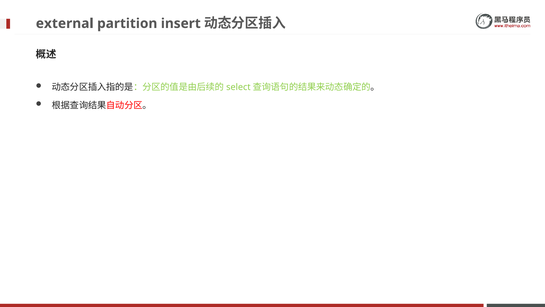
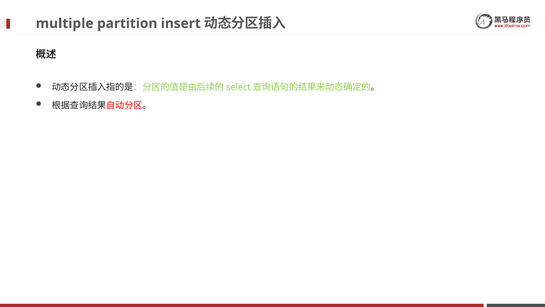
external: external -> multiple
